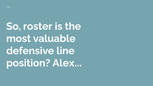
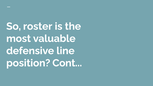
Alex: Alex -> Cont
